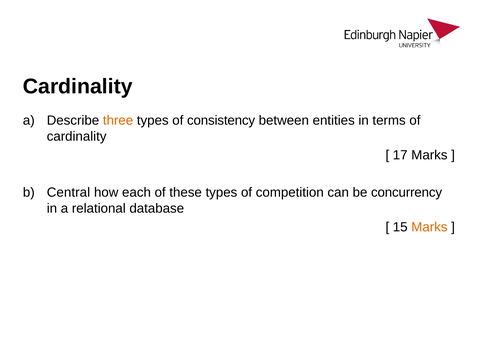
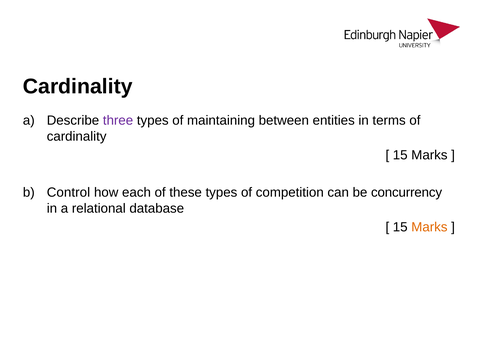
three colour: orange -> purple
consistency: consistency -> maintaining
17 at (400, 155): 17 -> 15
Central: Central -> Control
